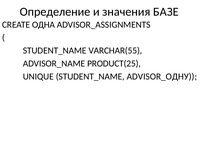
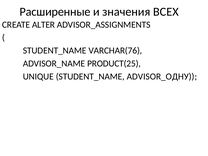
Определение: Определение -> Расширенные
БАЗЕ: БАЗЕ -> ВСЕХ
ОДНА: ОДНА -> ALTER
VARCHAR(55: VARCHAR(55 -> VARCHAR(76
